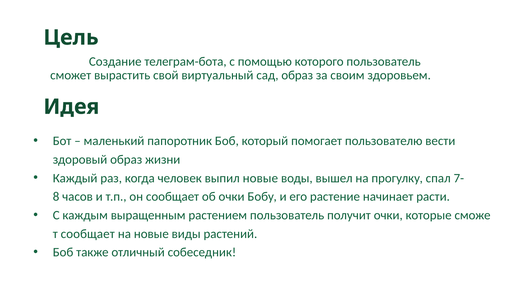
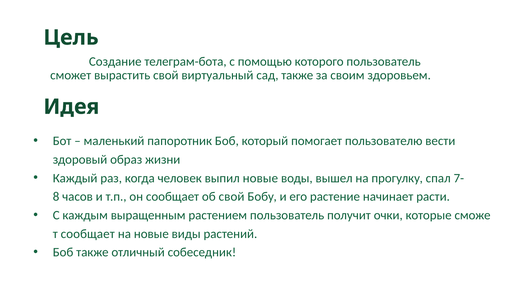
сад образ: образ -> также
об очки: очки -> свой
